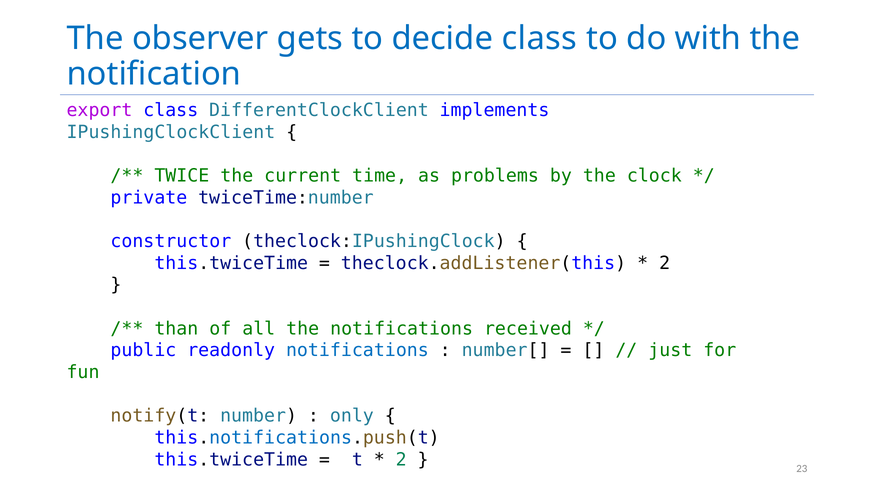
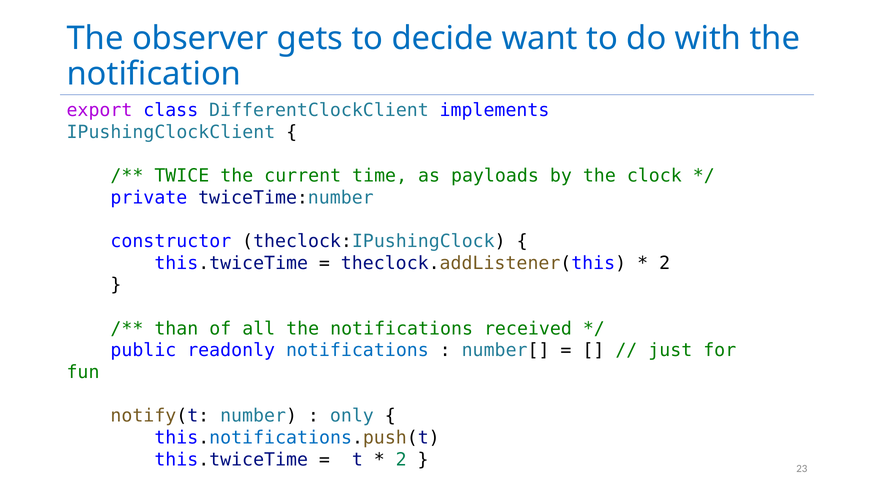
decide class: class -> want
problems: problems -> payloads
